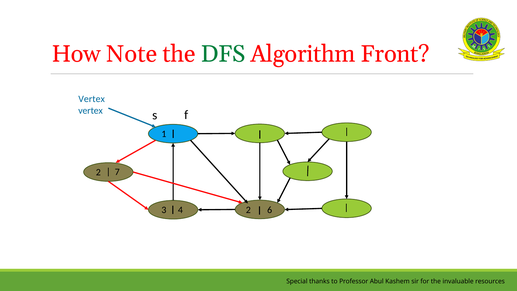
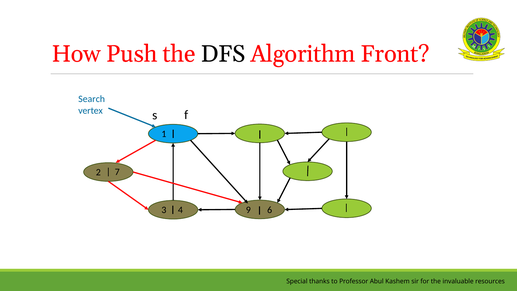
Note: Note -> Push
DFS colour: green -> black
Vertex at (92, 99): Vertex -> Search
4 2: 2 -> 9
